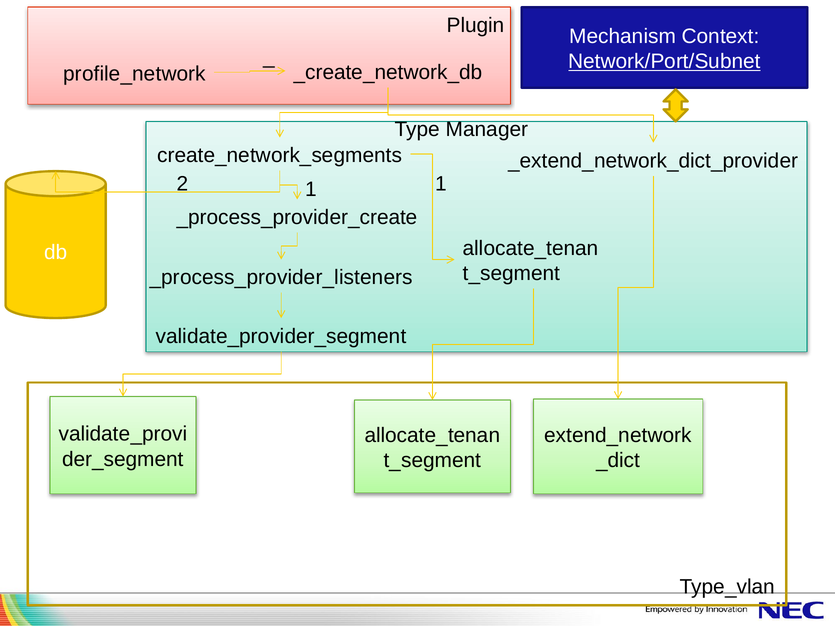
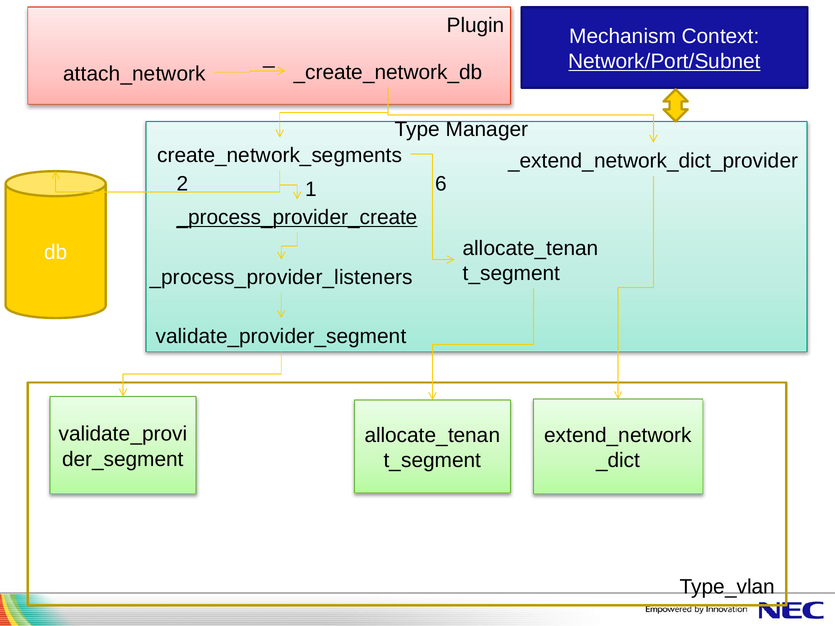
profile_network: profile_network -> attach_network
2 1: 1 -> 6
_process_provider_create underline: none -> present
